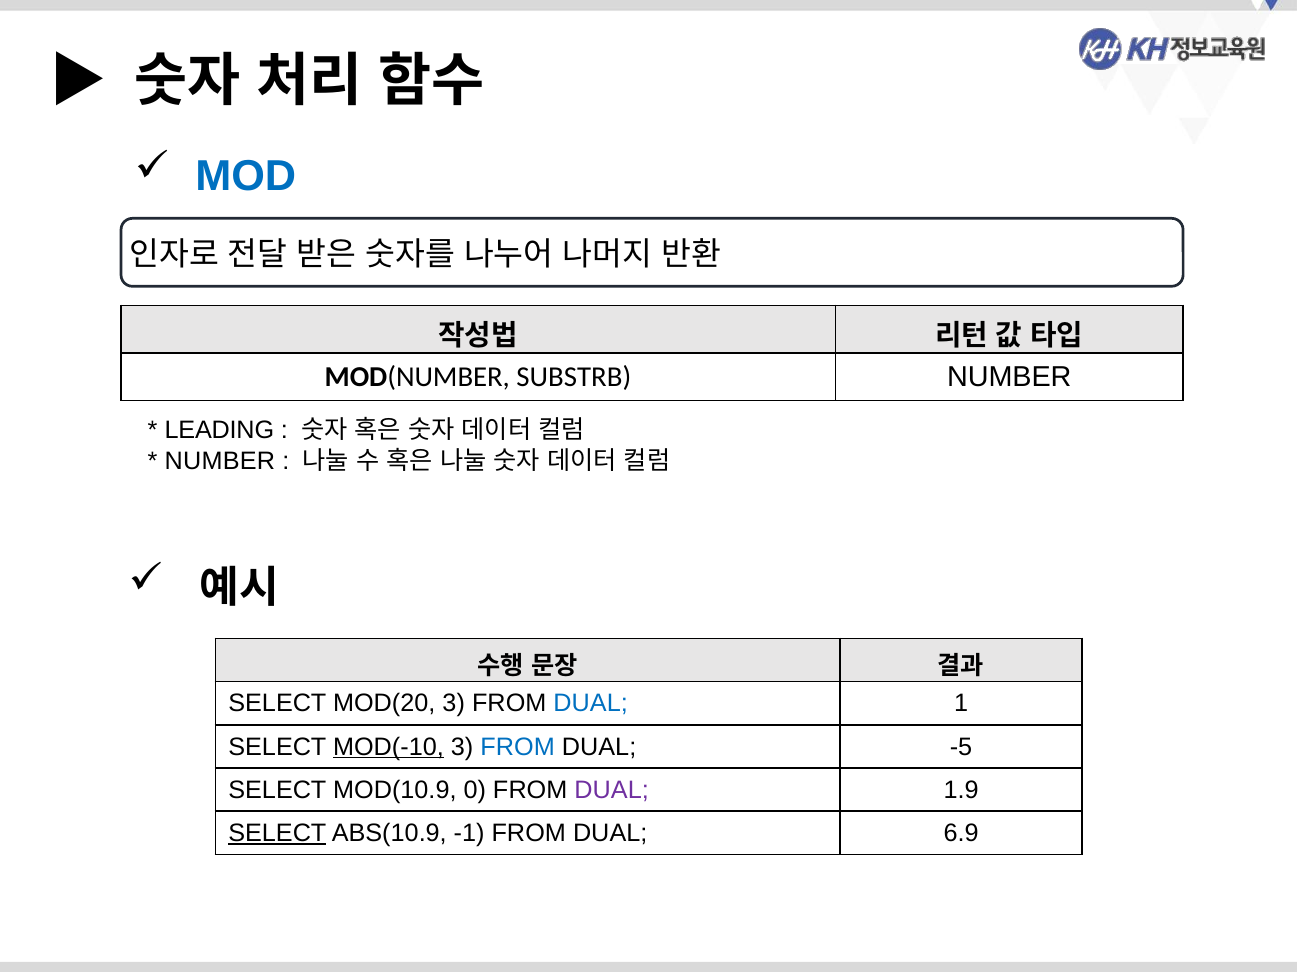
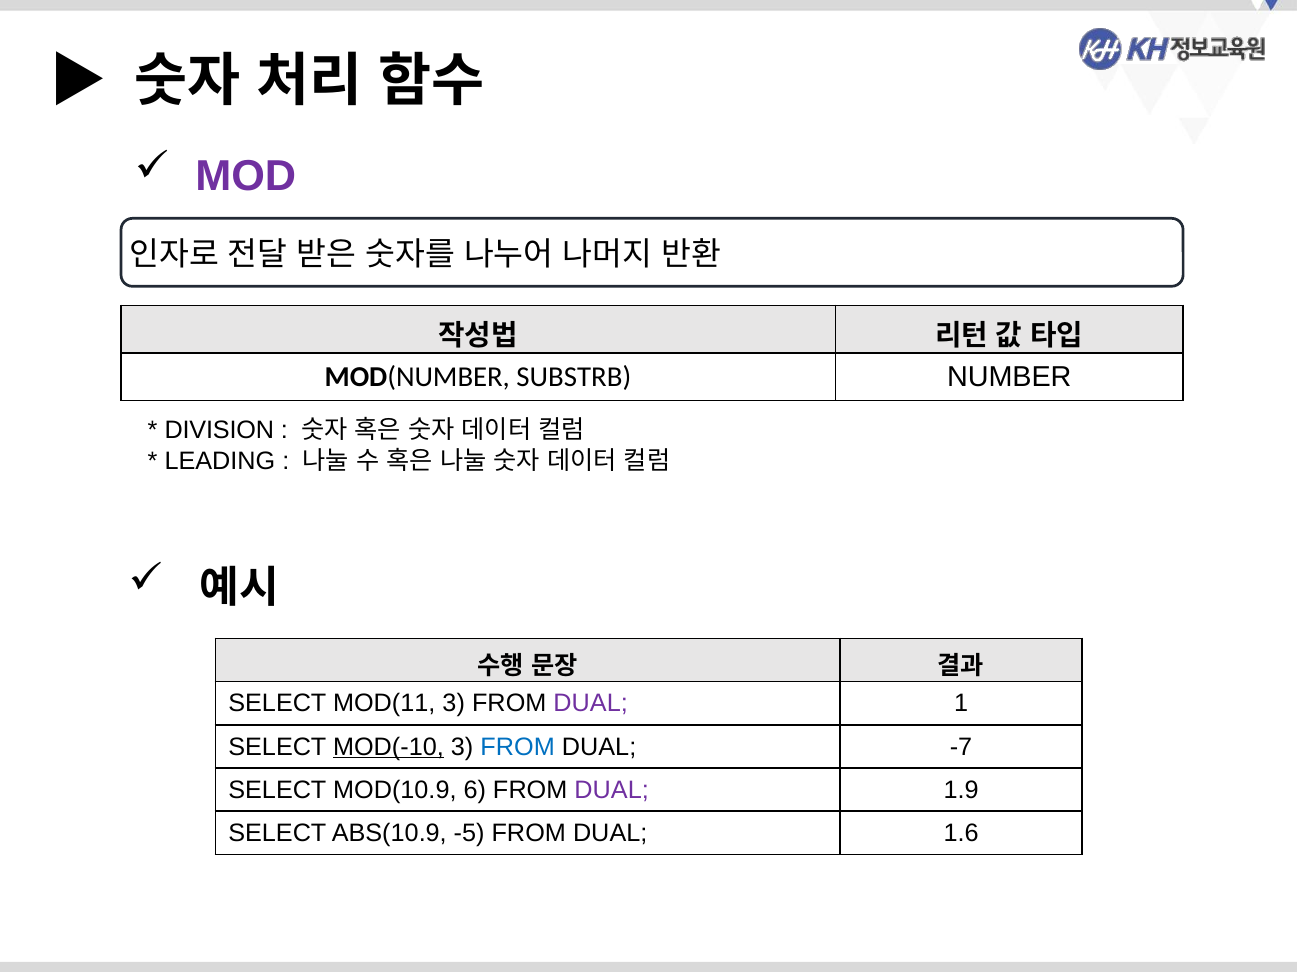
MOD colour: blue -> purple
LEADING: LEADING -> DIVISION
NUMBER at (220, 461): NUMBER -> LEADING
MOD(20: MOD(20 -> MOD(11
DUAL at (591, 704) colour: blue -> purple
-5: -5 -> -7
0: 0 -> 6
SELECT at (277, 834) underline: present -> none
-1: -1 -> -5
6.9: 6.9 -> 1.6
